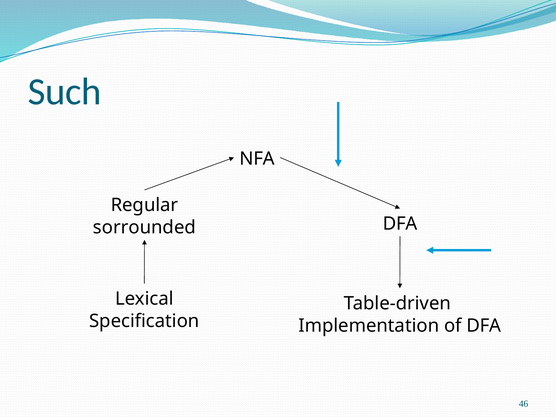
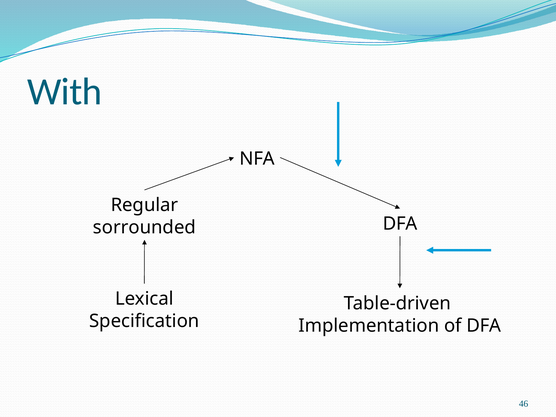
Such: Such -> With
